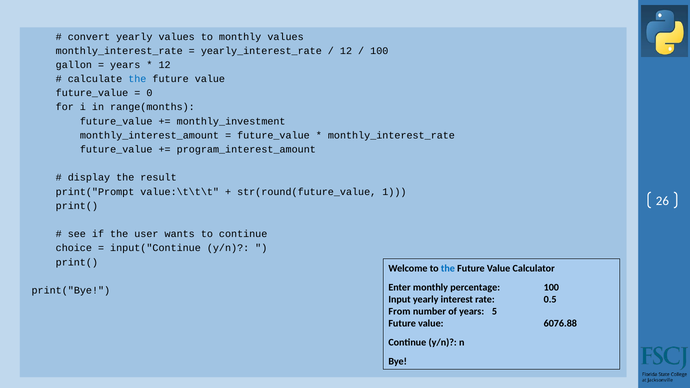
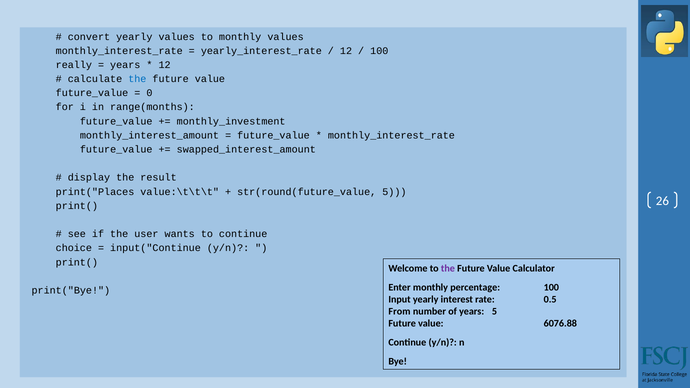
gallon: gallon -> really
program_interest_amount: program_interest_amount -> swapped_interest_amount
print("Prompt: print("Prompt -> print("Places
str(round(future_value 1: 1 -> 5
the at (448, 268) colour: blue -> purple
